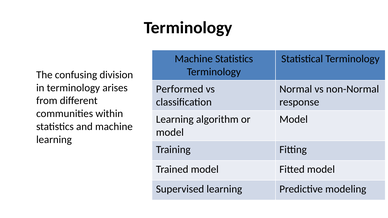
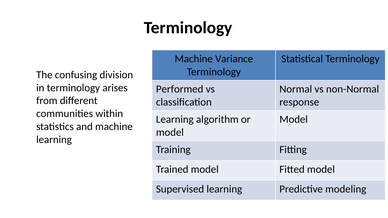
Machine Statistics: Statistics -> Variance
